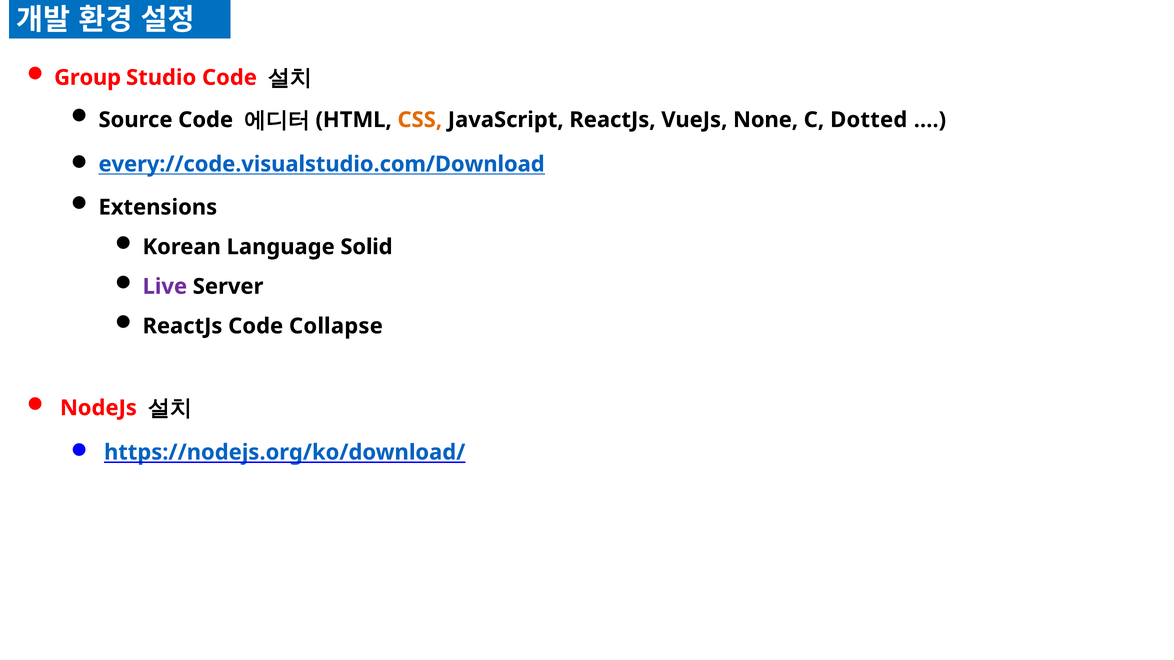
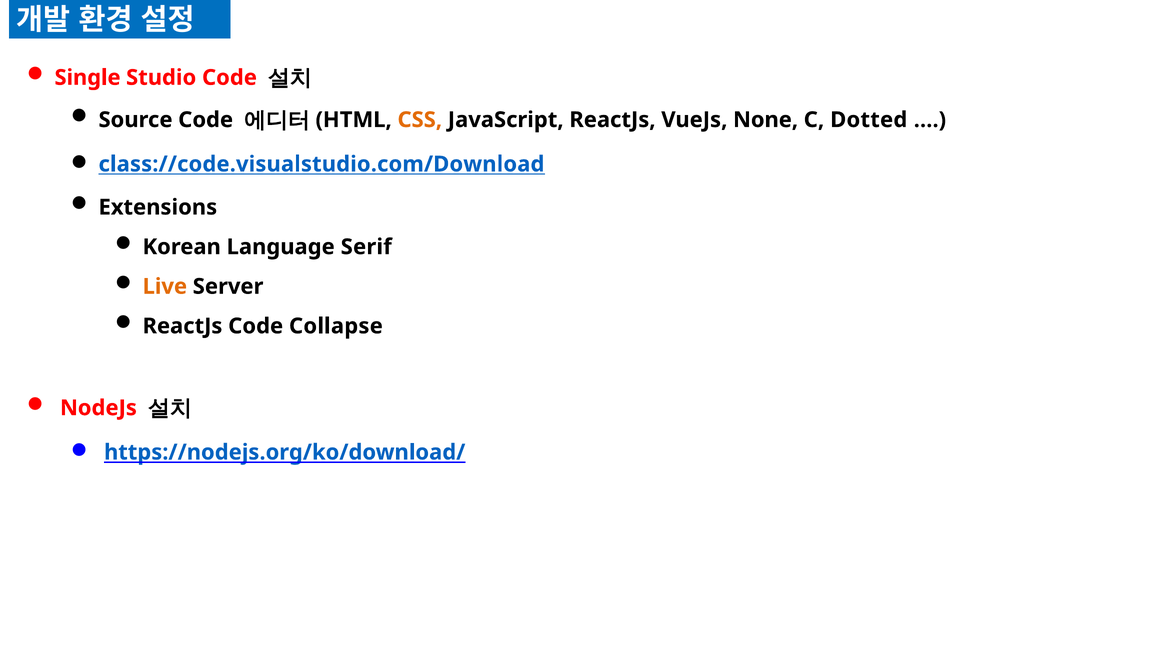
Group: Group -> Single
every://code.visualstudio.com/Download: every://code.visualstudio.com/Download -> class://code.visualstudio.com/Download
Solid: Solid -> Serif
Live colour: purple -> orange
